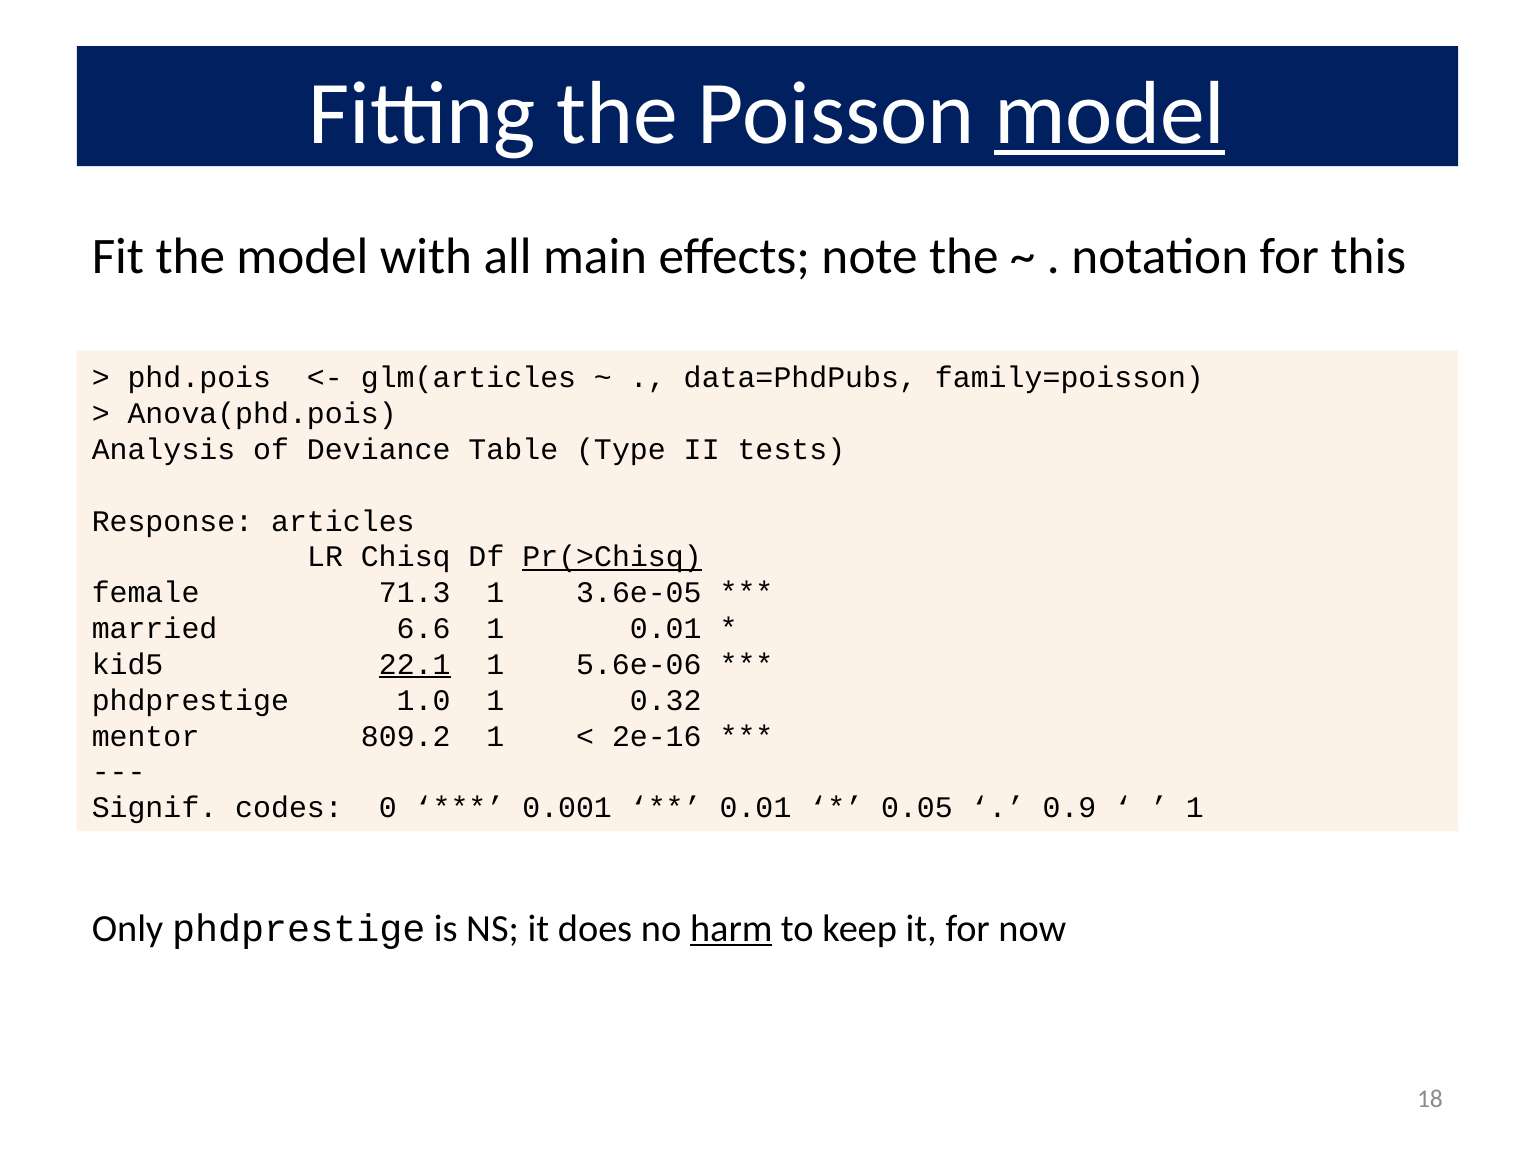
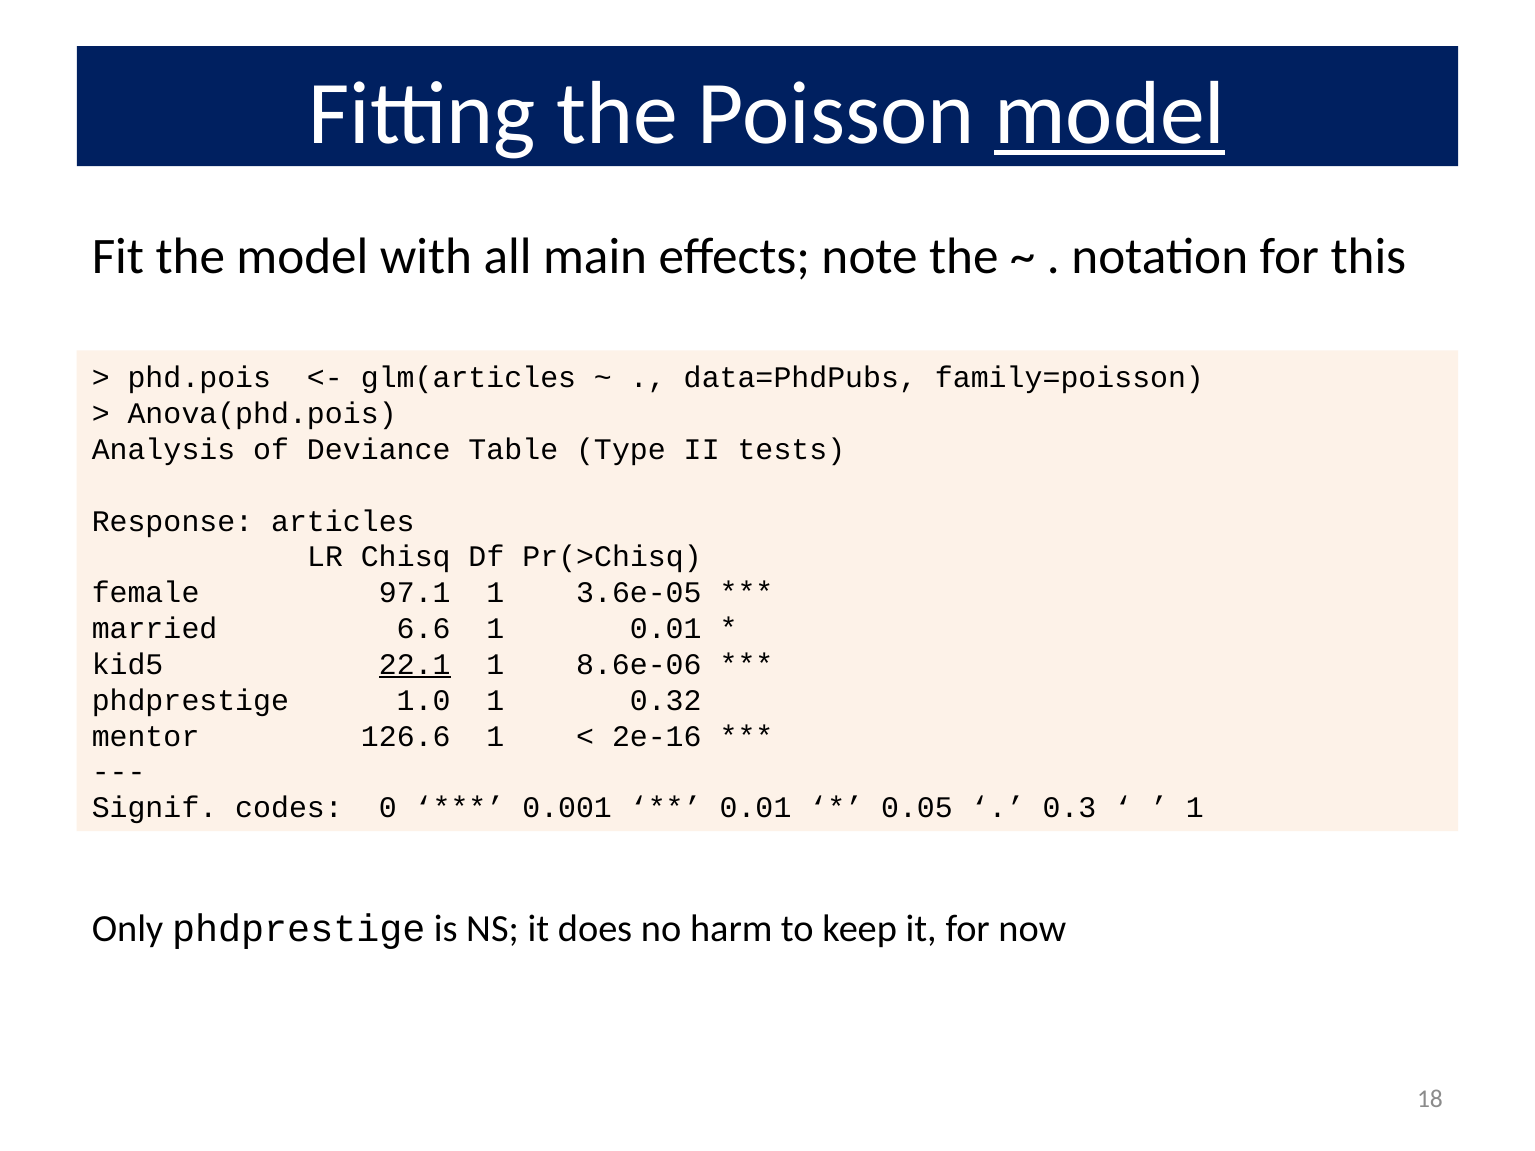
Pr(>Chisq underline: present -> none
71.3: 71.3 -> 97.1
5.6e-06: 5.6e-06 -> 8.6e-06
809.2: 809.2 -> 126.6
0.9: 0.9 -> 0.3
harm underline: present -> none
